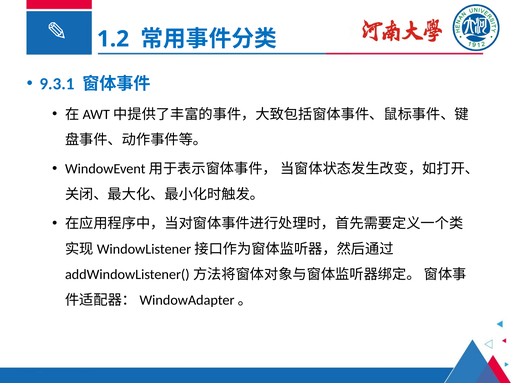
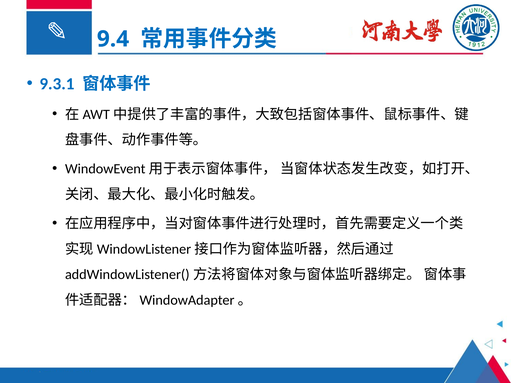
1.2: 1.2 -> 9.4
